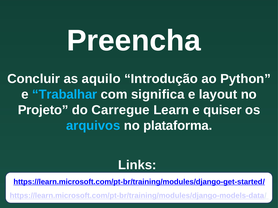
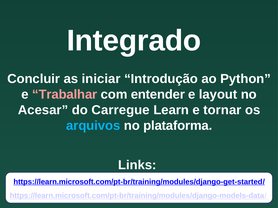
Preencha: Preencha -> Integrado
aquilo: aquilo -> iniciar
Trabalhar colour: light blue -> pink
significa: significa -> entender
Projeto: Projeto -> Acesar
quiser: quiser -> tornar
